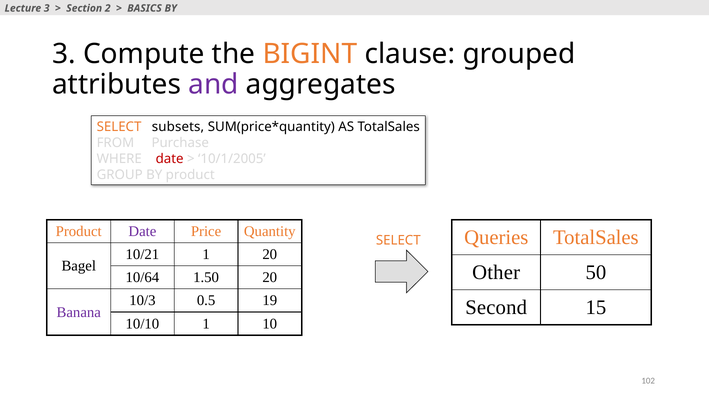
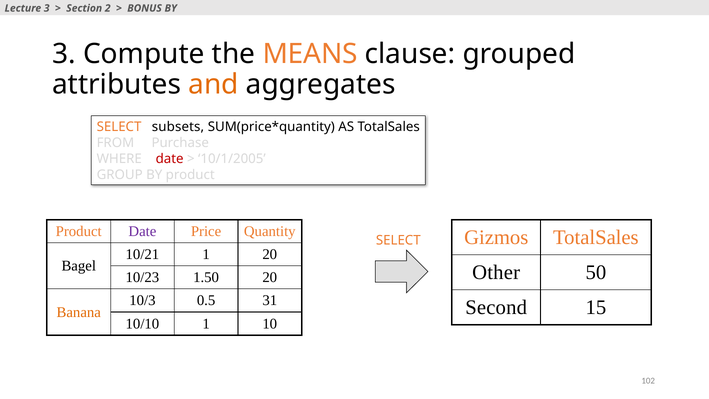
BASICS: BASICS -> BONUS
BIGINT: BIGINT -> MEANS
and colour: purple -> orange
Queries: Queries -> Gizmos
10/64: 10/64 -> 10/23
19: 19 -> 31
Banana colour: purple -> orange
